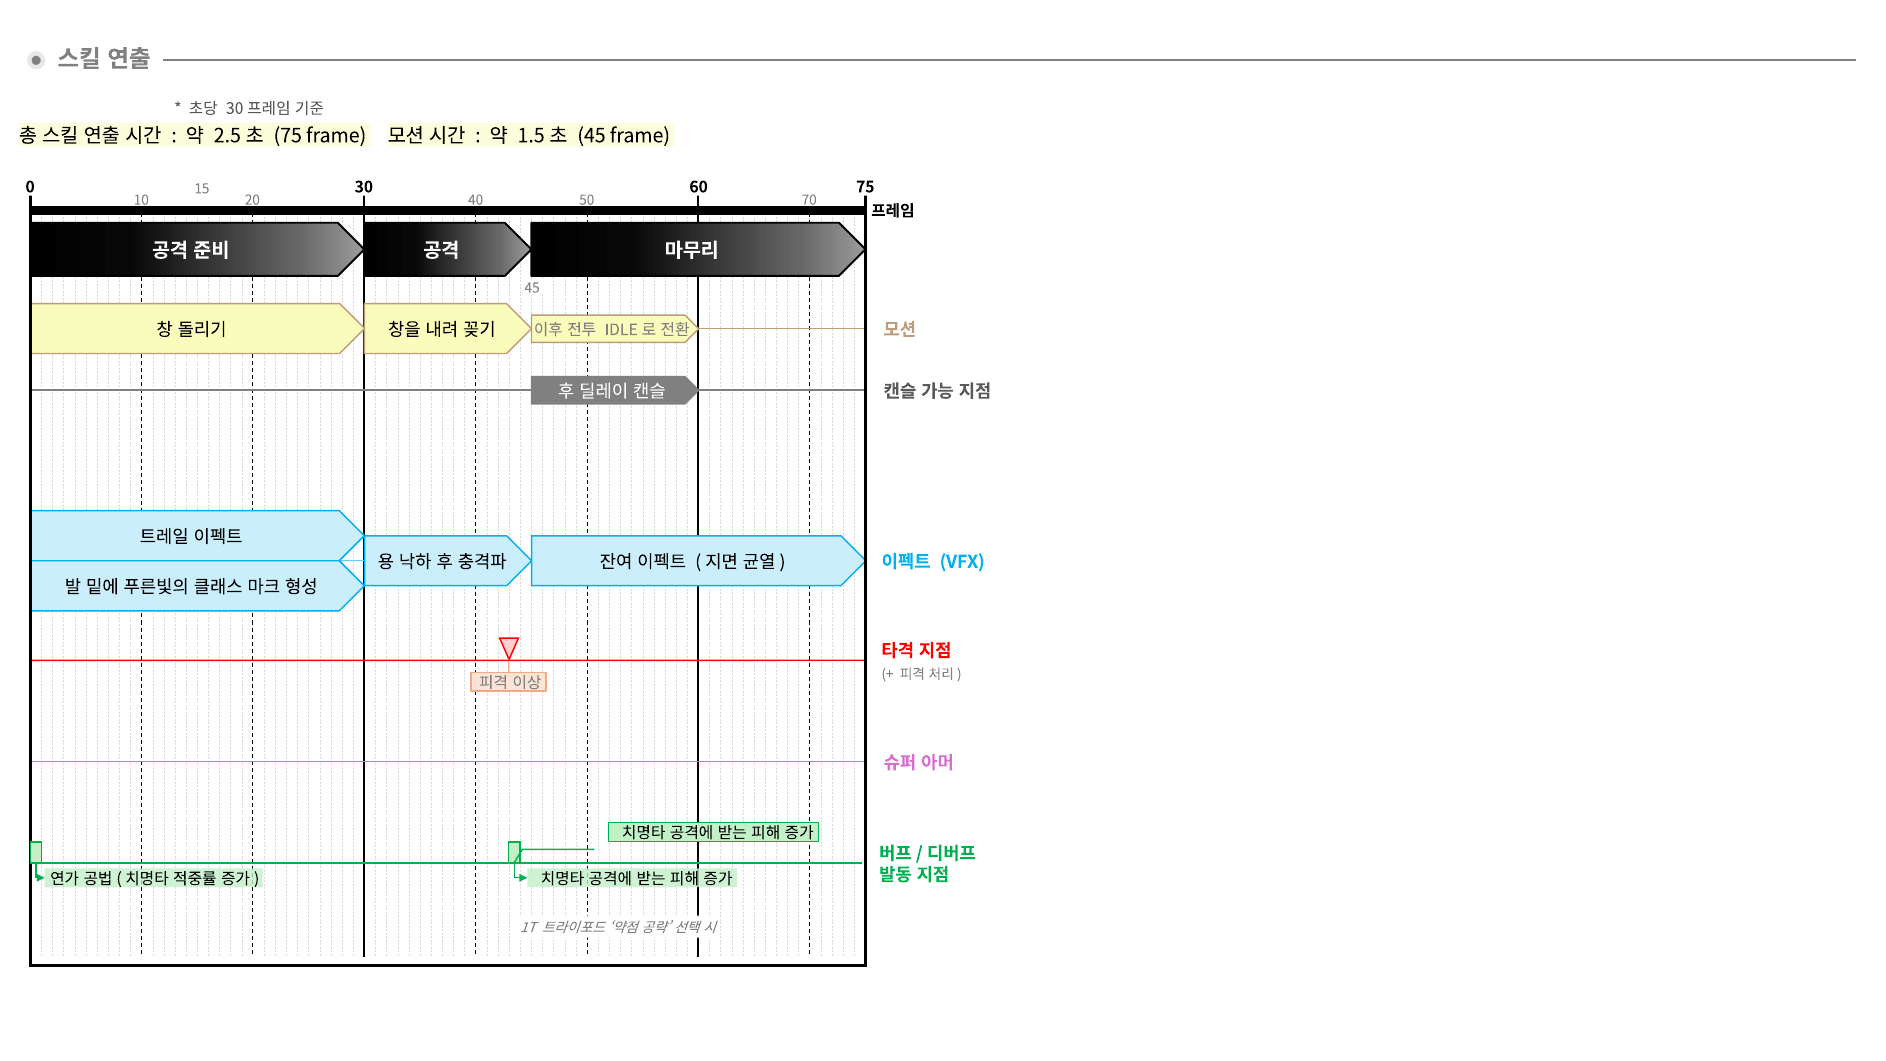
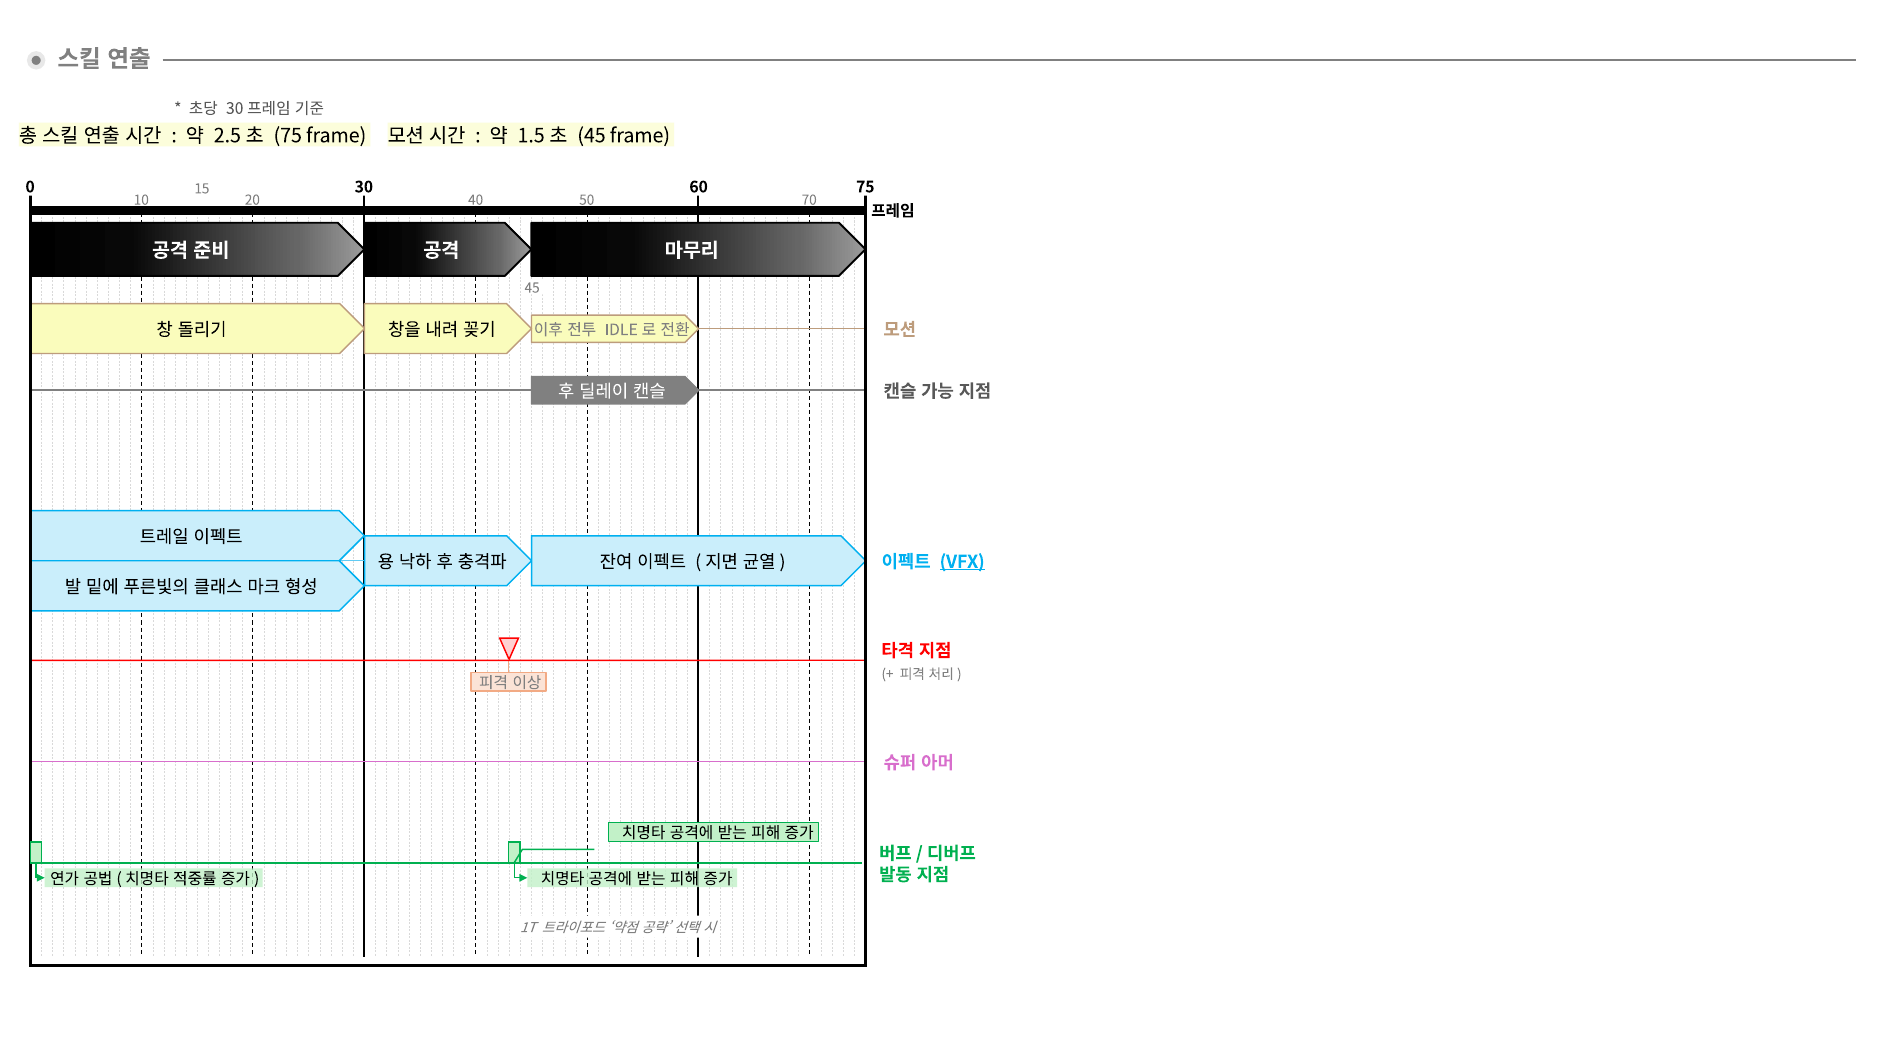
VFX underline: none -> present
